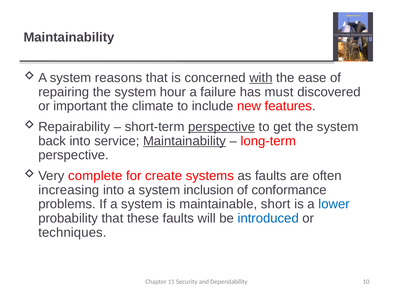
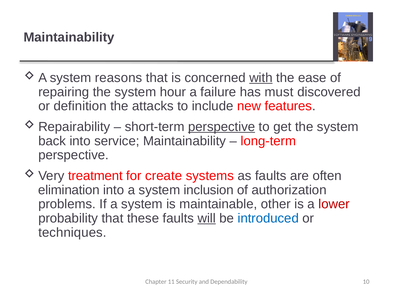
important: important -> definition
climate: climate -> attacks
Maintainability at (185, 141) underline: present -> none
complete: complete -> treatment
increasing: increasing -> elimination
conformance: conformance -> authorization
short: short -> other
lower colour: blue -> red
will underline: none -> present
